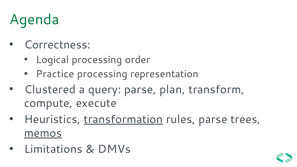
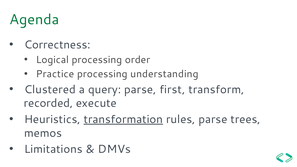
representation: representation -> understanding
plan: plan -> first
compute: compute -> recorded
memos underline: present -> none
